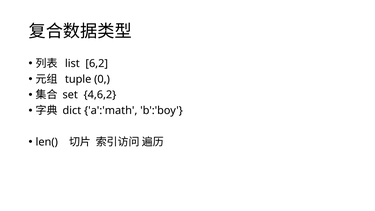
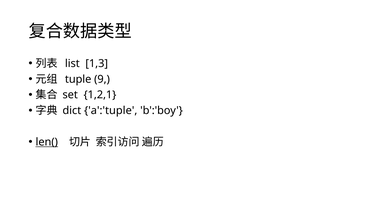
6,2: 6,2 -> 1,3
0: 0 -> 9
4,6,2: 4,6,2 -> 1,2,1
a':'math: a':'math -> a':'tuple
len( underline: none -> present
